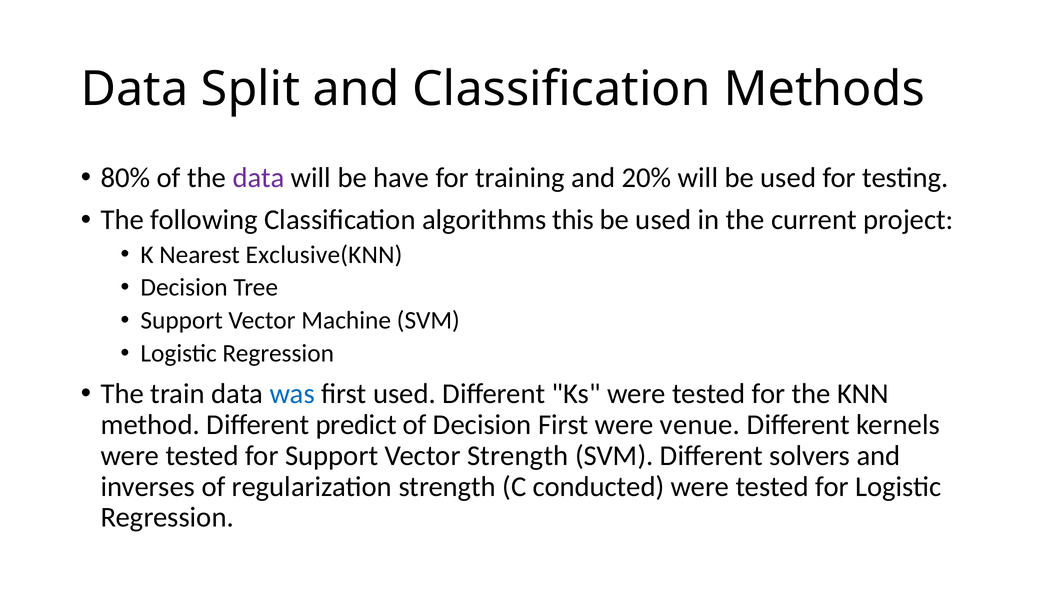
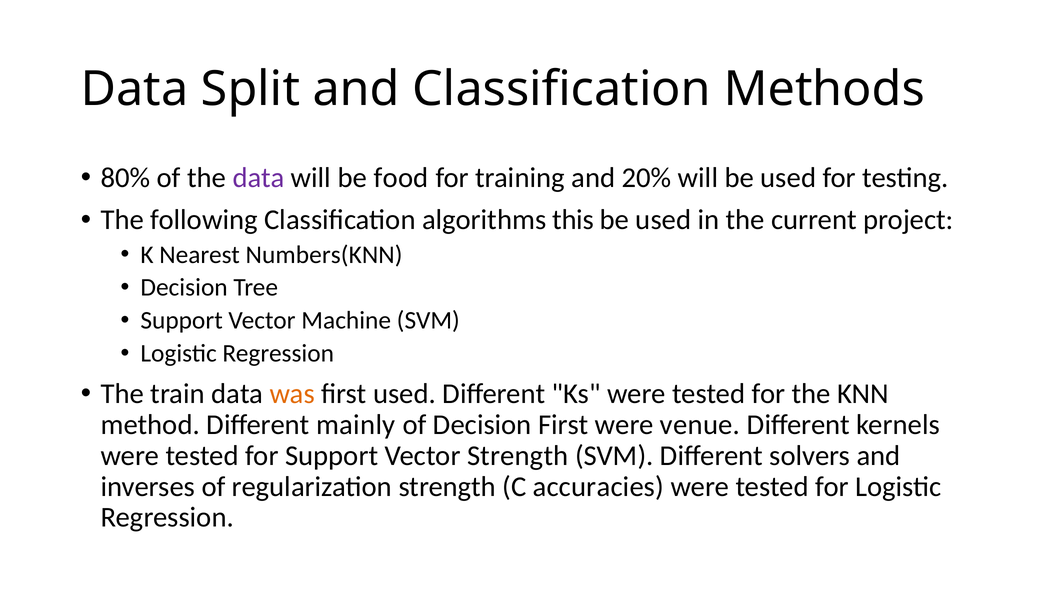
have: have -> food
Exclusive(KNN: Exclusive(KNN -> Numbers(KNN
was colour: blue -> orange
predict: predict -> mainly
conducted: conducted -> accuracies
